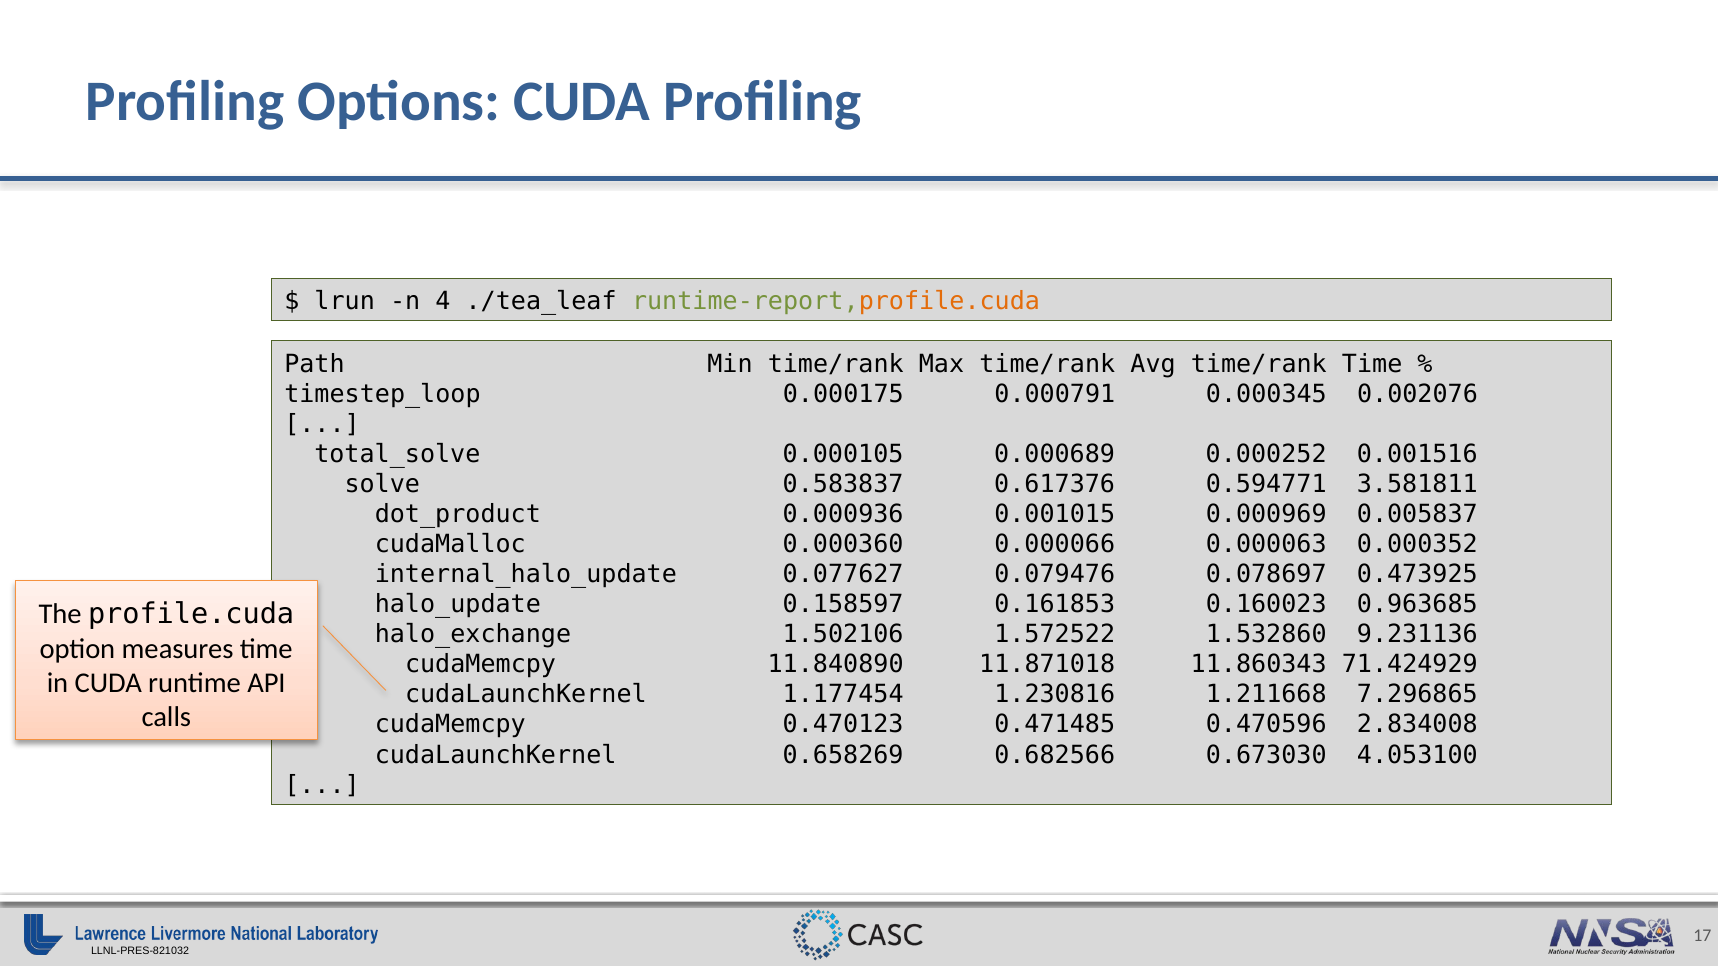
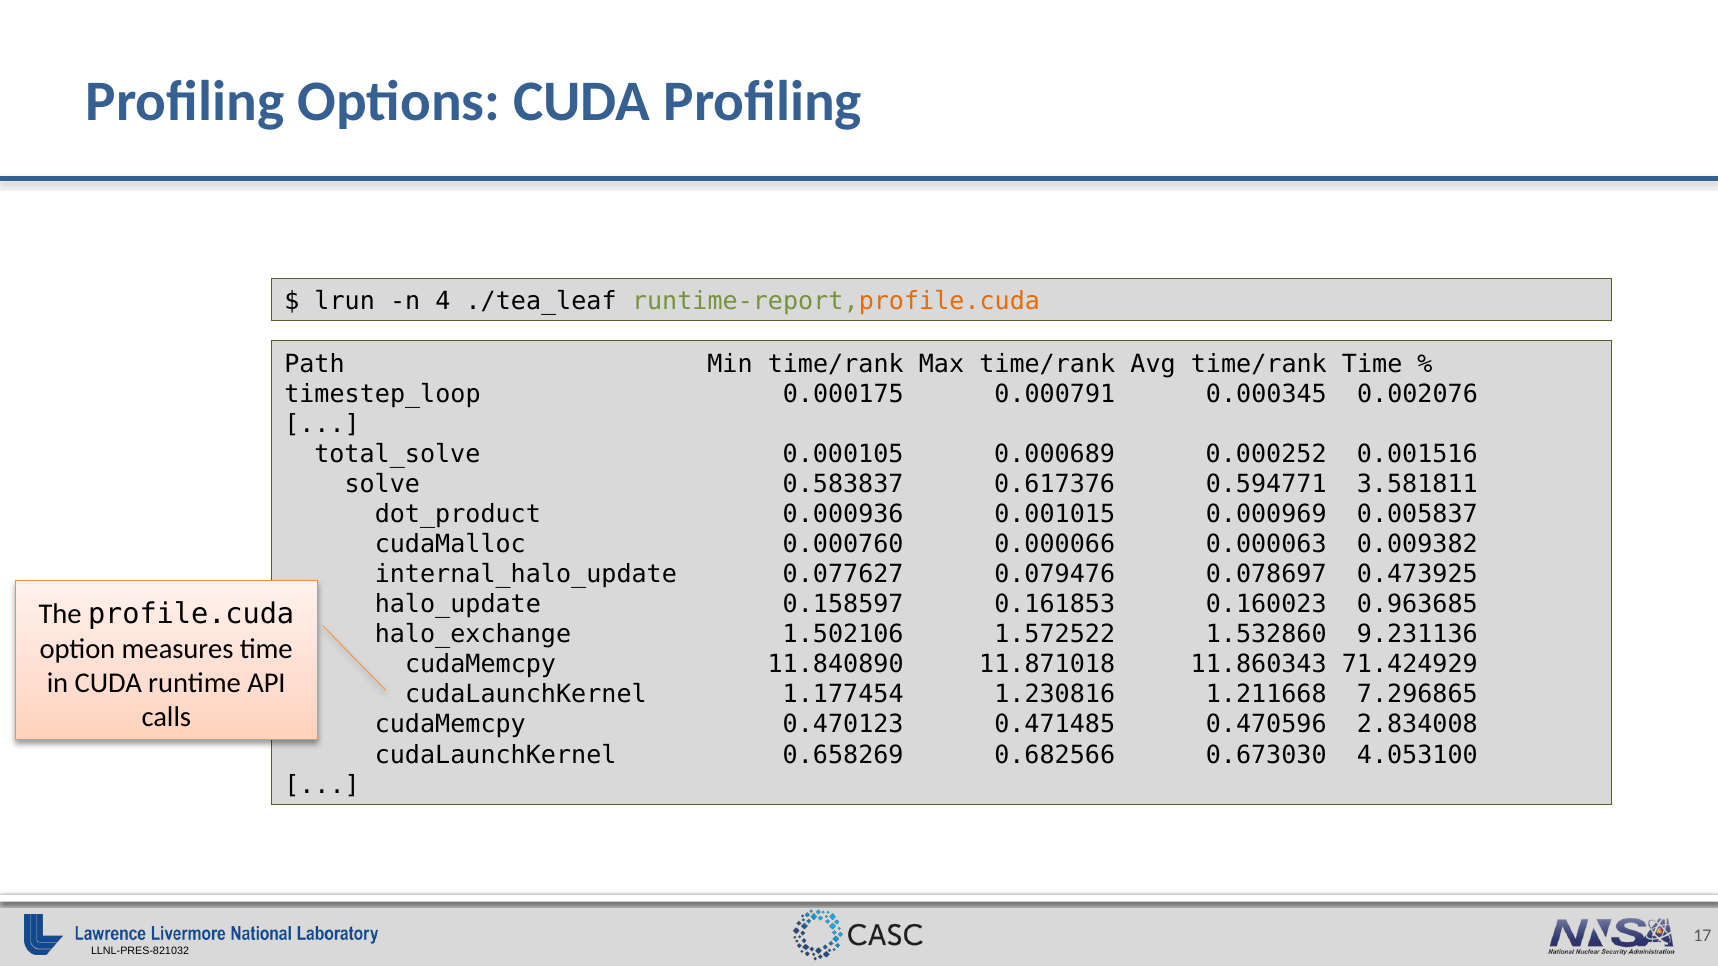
0.000360: 0.000360 -> 0.000760
0.000352: 0.000352 -> 0.009382
